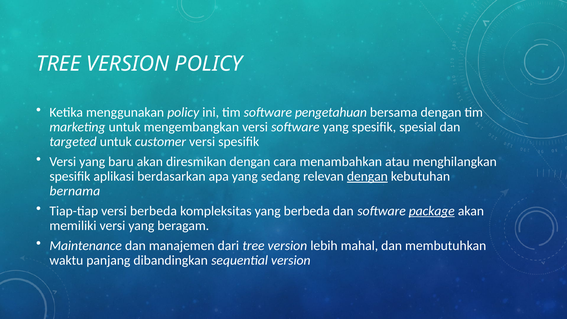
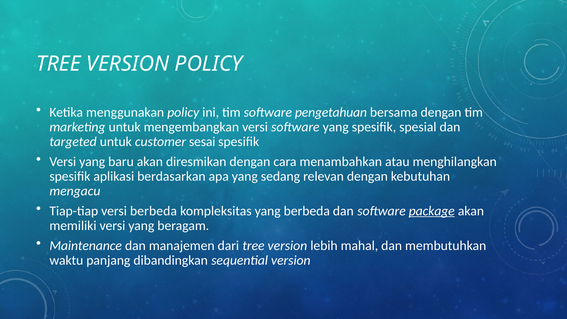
customer versi: versi -> sesai
dengan at (367, 176) underline: present -> none
bernama: bernama -> mengacu
